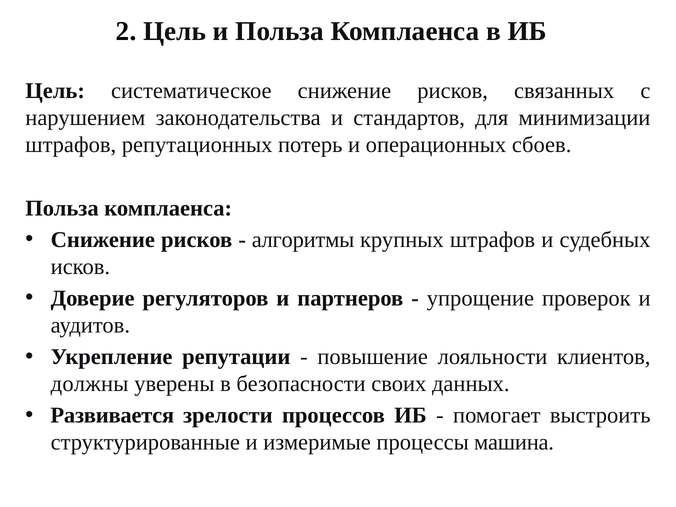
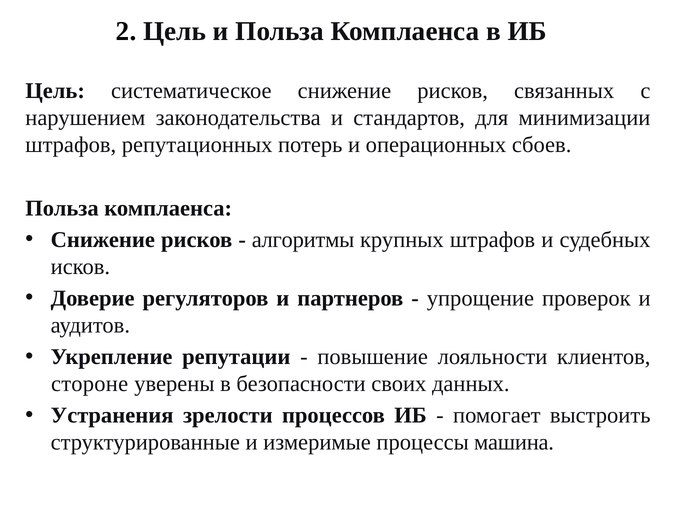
должны: должны -> стороне
Развивается: Развивается -> Устранения
